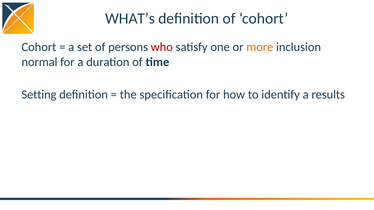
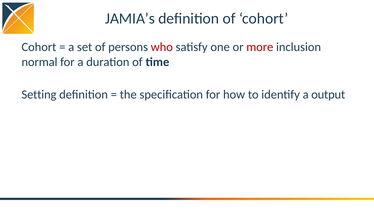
WHAT’s: WHAT’s -> JAMIA’s
more colour: orange -> red
results: results -> output
